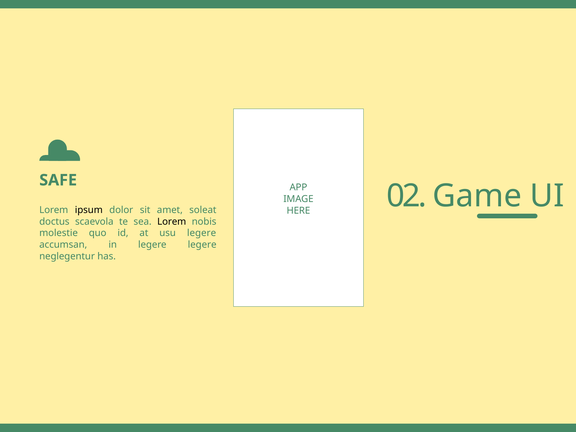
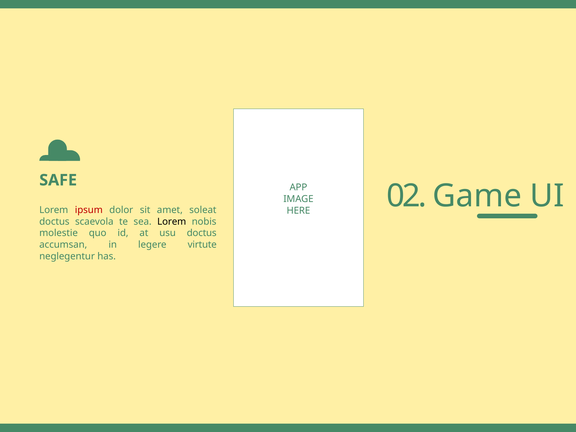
ipsum colour: black -> red
usu legere: legere -> doctus
legere legere: legere -> virtute
